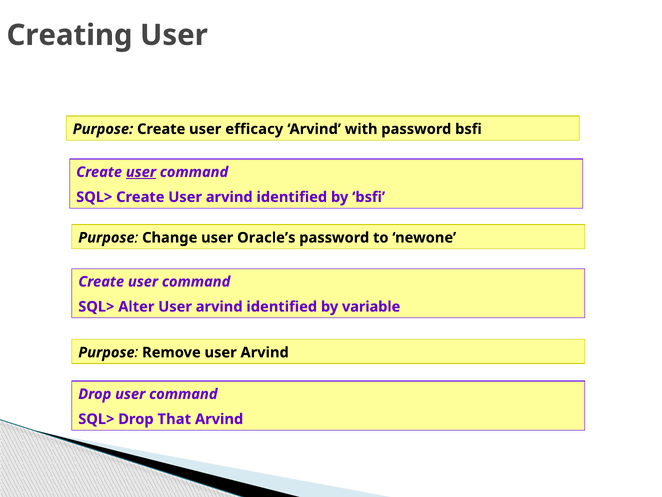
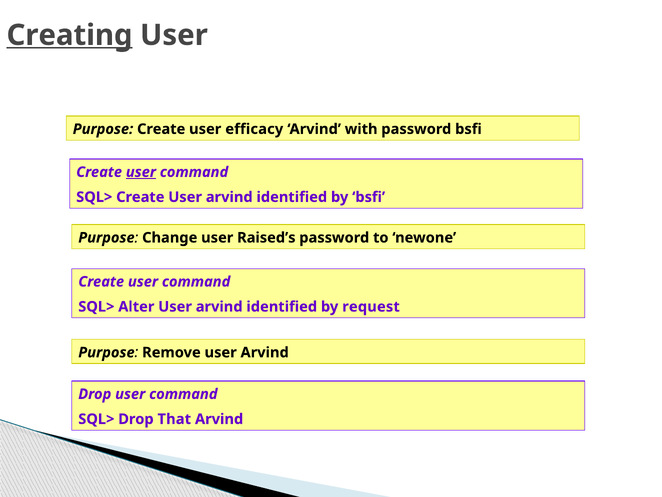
Creating underline: none -> present
Oracle’s: Oracle’s -> Raised’s
variable: variable -> request
